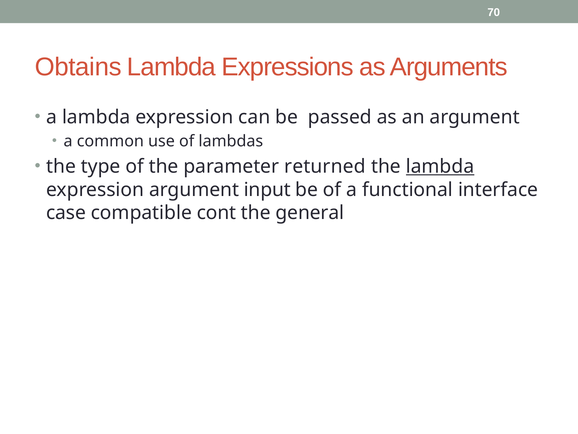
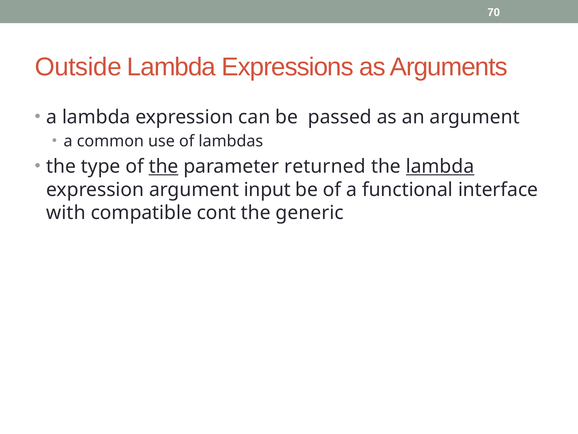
Obtains: Obtains -> Outside
the at (164, 166) underline: none -> present
case: case -> with
general: general -> generic
